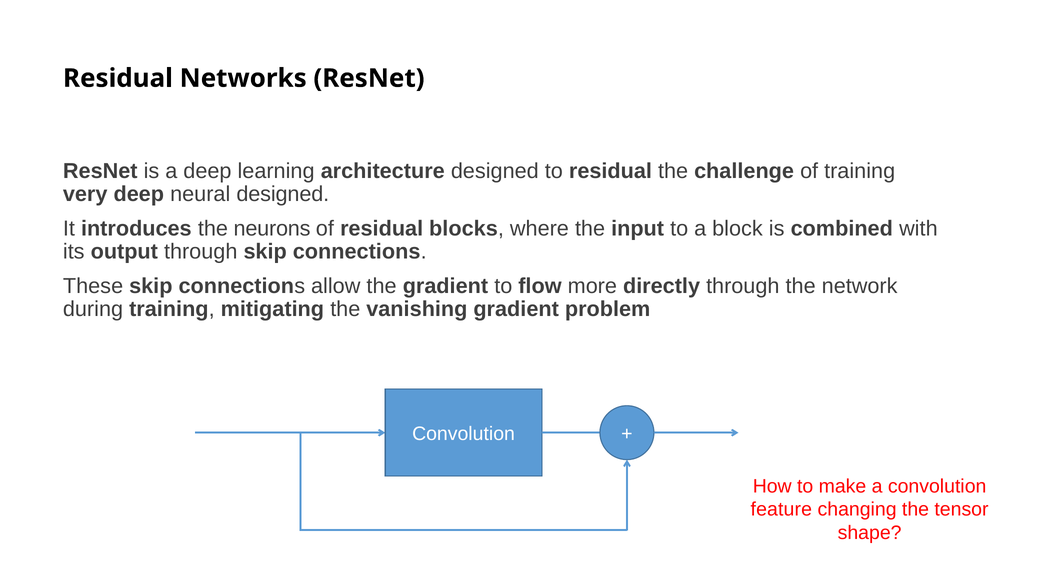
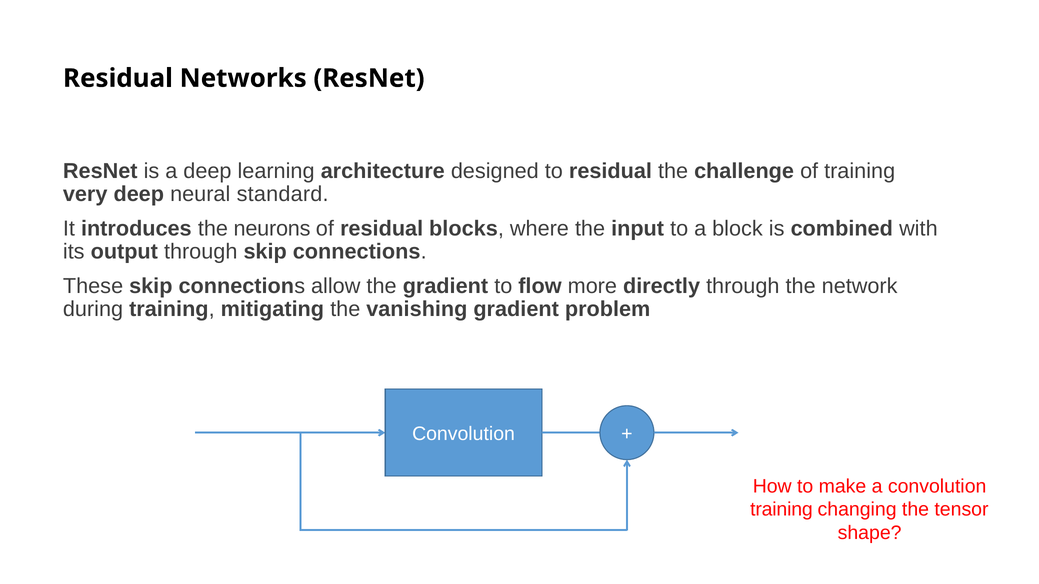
neural designed: designed -> standard
feature at (781, 510): feature -> training
